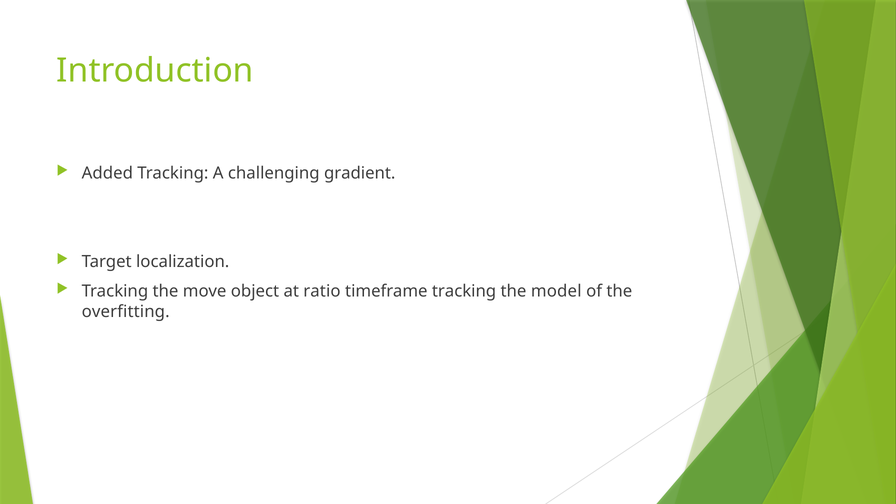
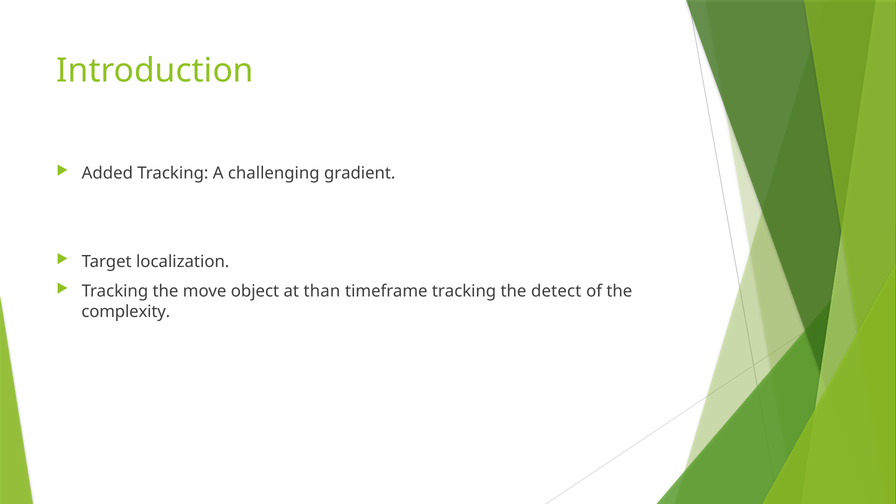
ratio: ratio -> than
model: model -> detect
overfitting: overfitting -> complexity
